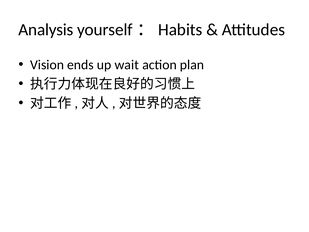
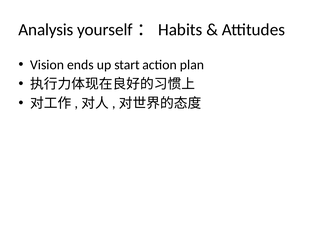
wait: wait -> start
